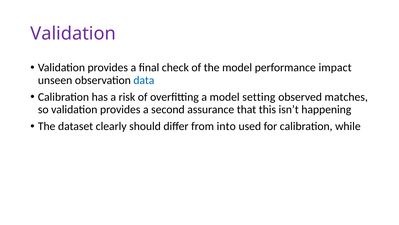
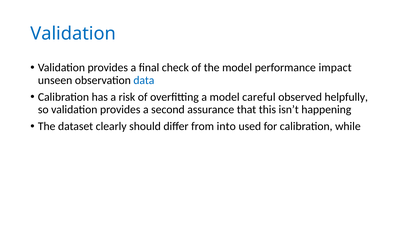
Validation at (73, 34) colour: purple -> blue
setting: setting -> careful
matches: matches -> helpfully
